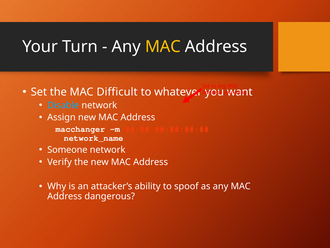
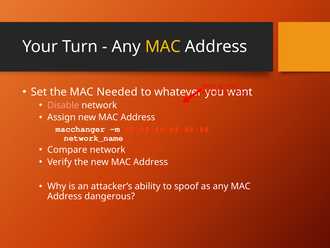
Difficult: Difficult -> Needed
Disable colour: light blue -> pink
Someone: Someone -> Compare
